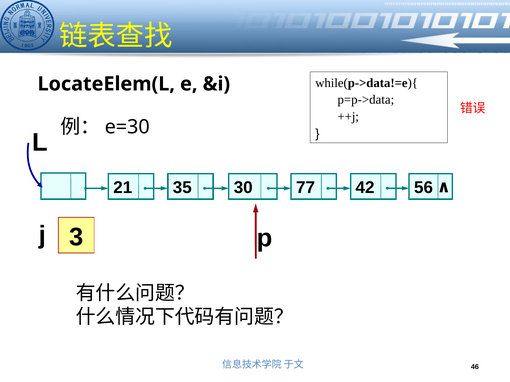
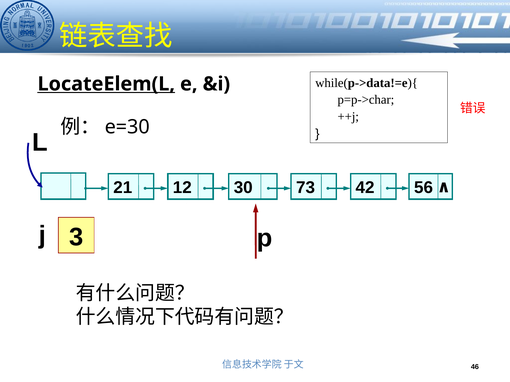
LocateElem(L underline: none -> present
p=p->data: p=p->data -> p=p->char
35: 35 -> 12
77: 77 -> 73
